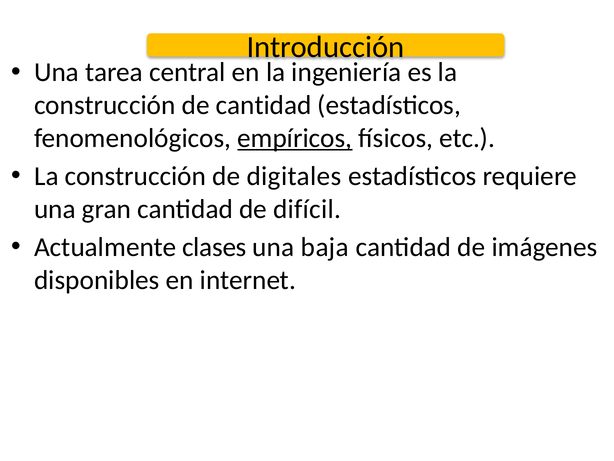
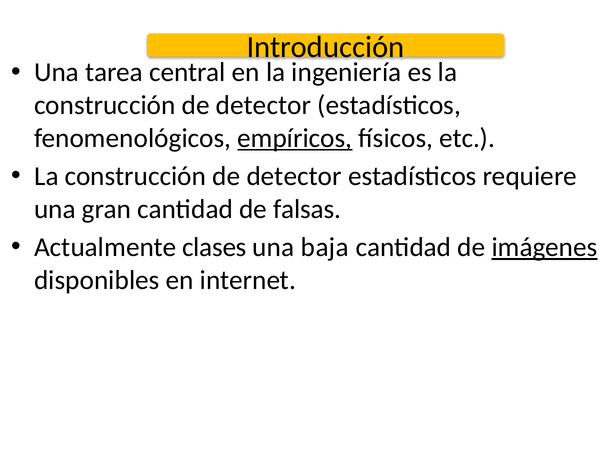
cantidad at (264, 105): cantidad -> detector
digitales at (294, 176): digitales -> detector
difícil: difícil -> falsas
imágenes underline: none -> present
